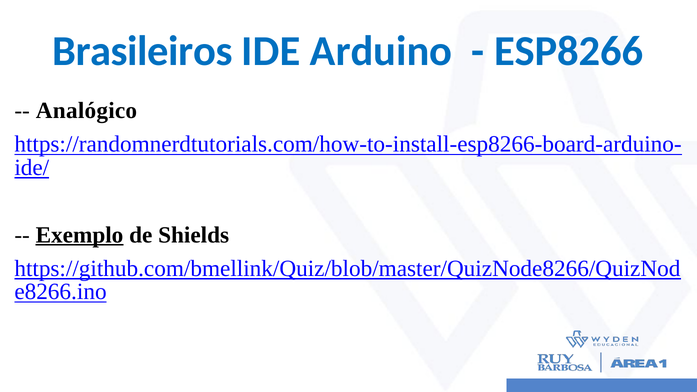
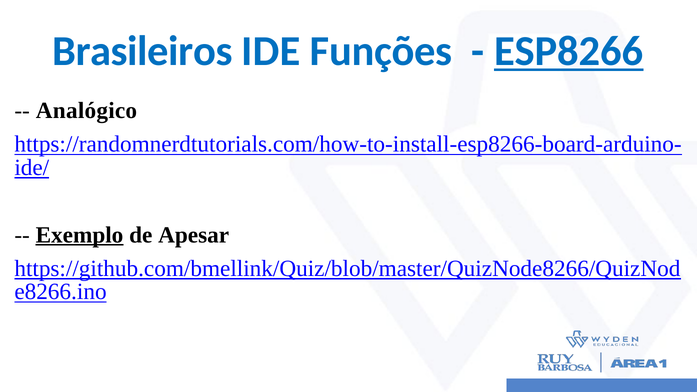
Arduino: Arduino -> Funções
ESP8266 underline: none -> present
Shields: Shields -> Apesar
